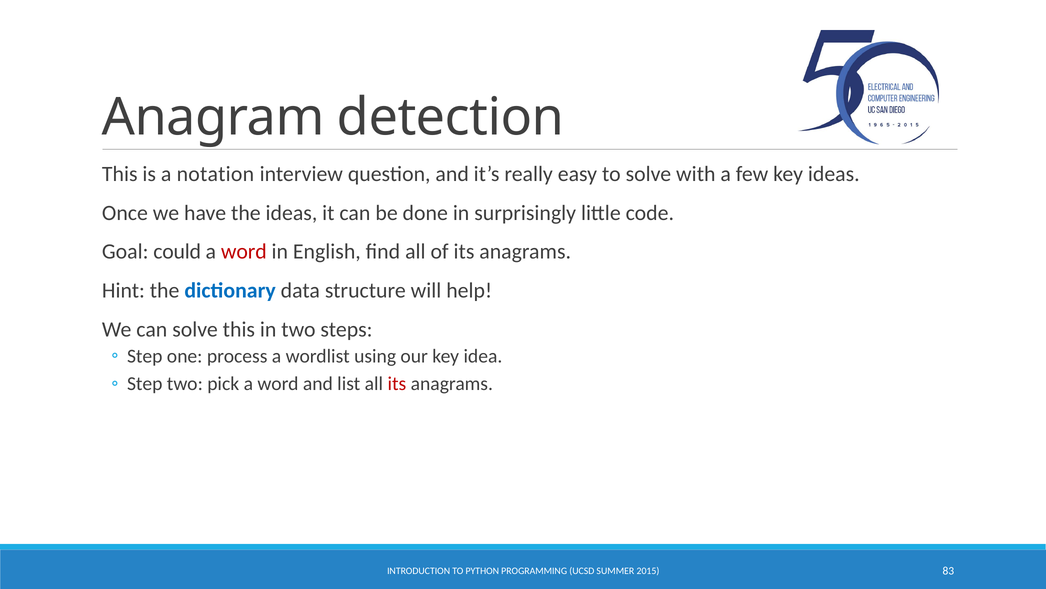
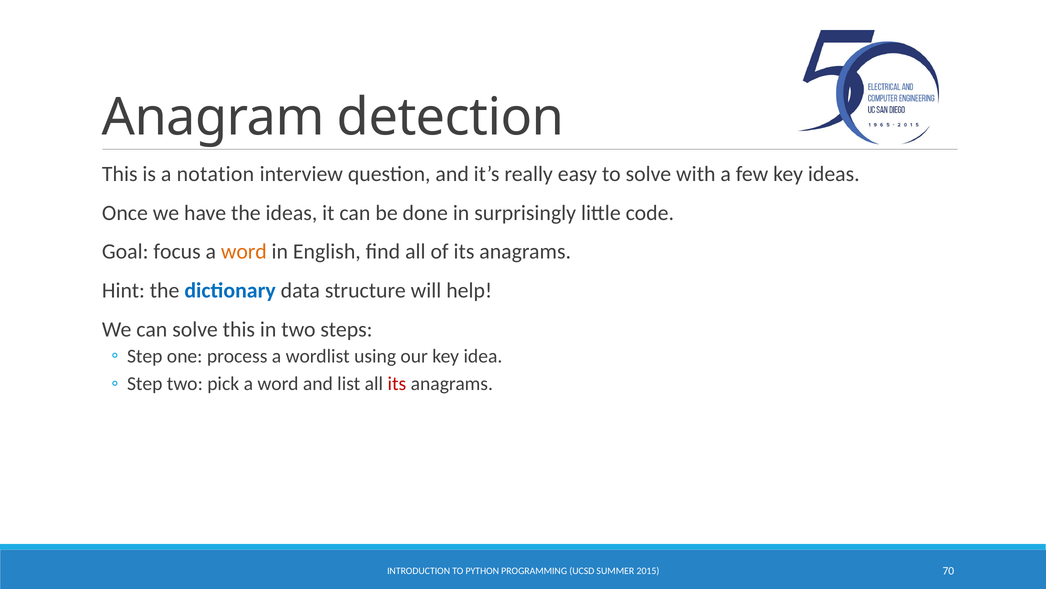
could: could -> focus
word at (244, 252) colour: red -> orange
83: 83 -> 70
